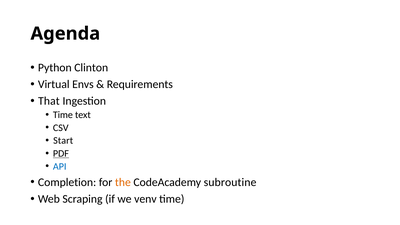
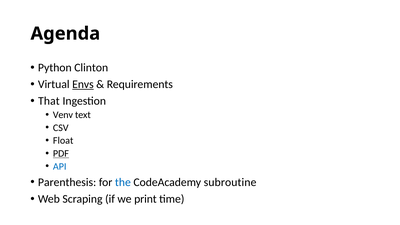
Envs underline: none -> present
Time at (63, 115): Time -> Venv
Start: Start -> Float
Completion: Completion -> Parenthesis
the colour: orange -> blue
venv: venv -> print
